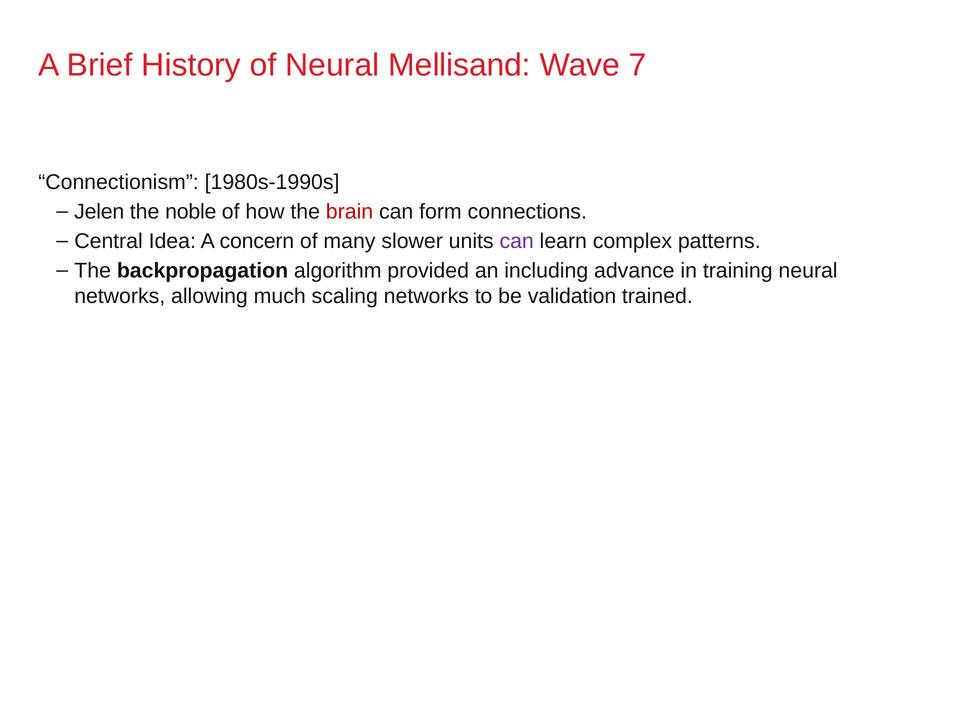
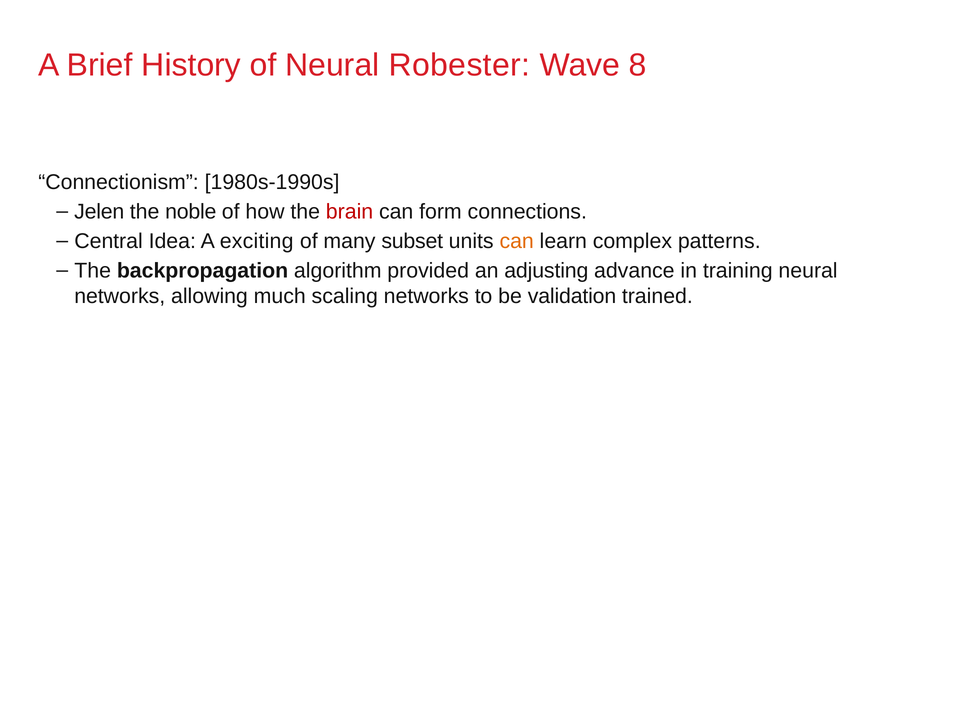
Mellisand: Mellisand -> Robester
7: 7 -> 8
concern: concern -> exciting
slower: slower -> subset
can at (517, 241) colour: purple -> orange
including: including -> adjusting
